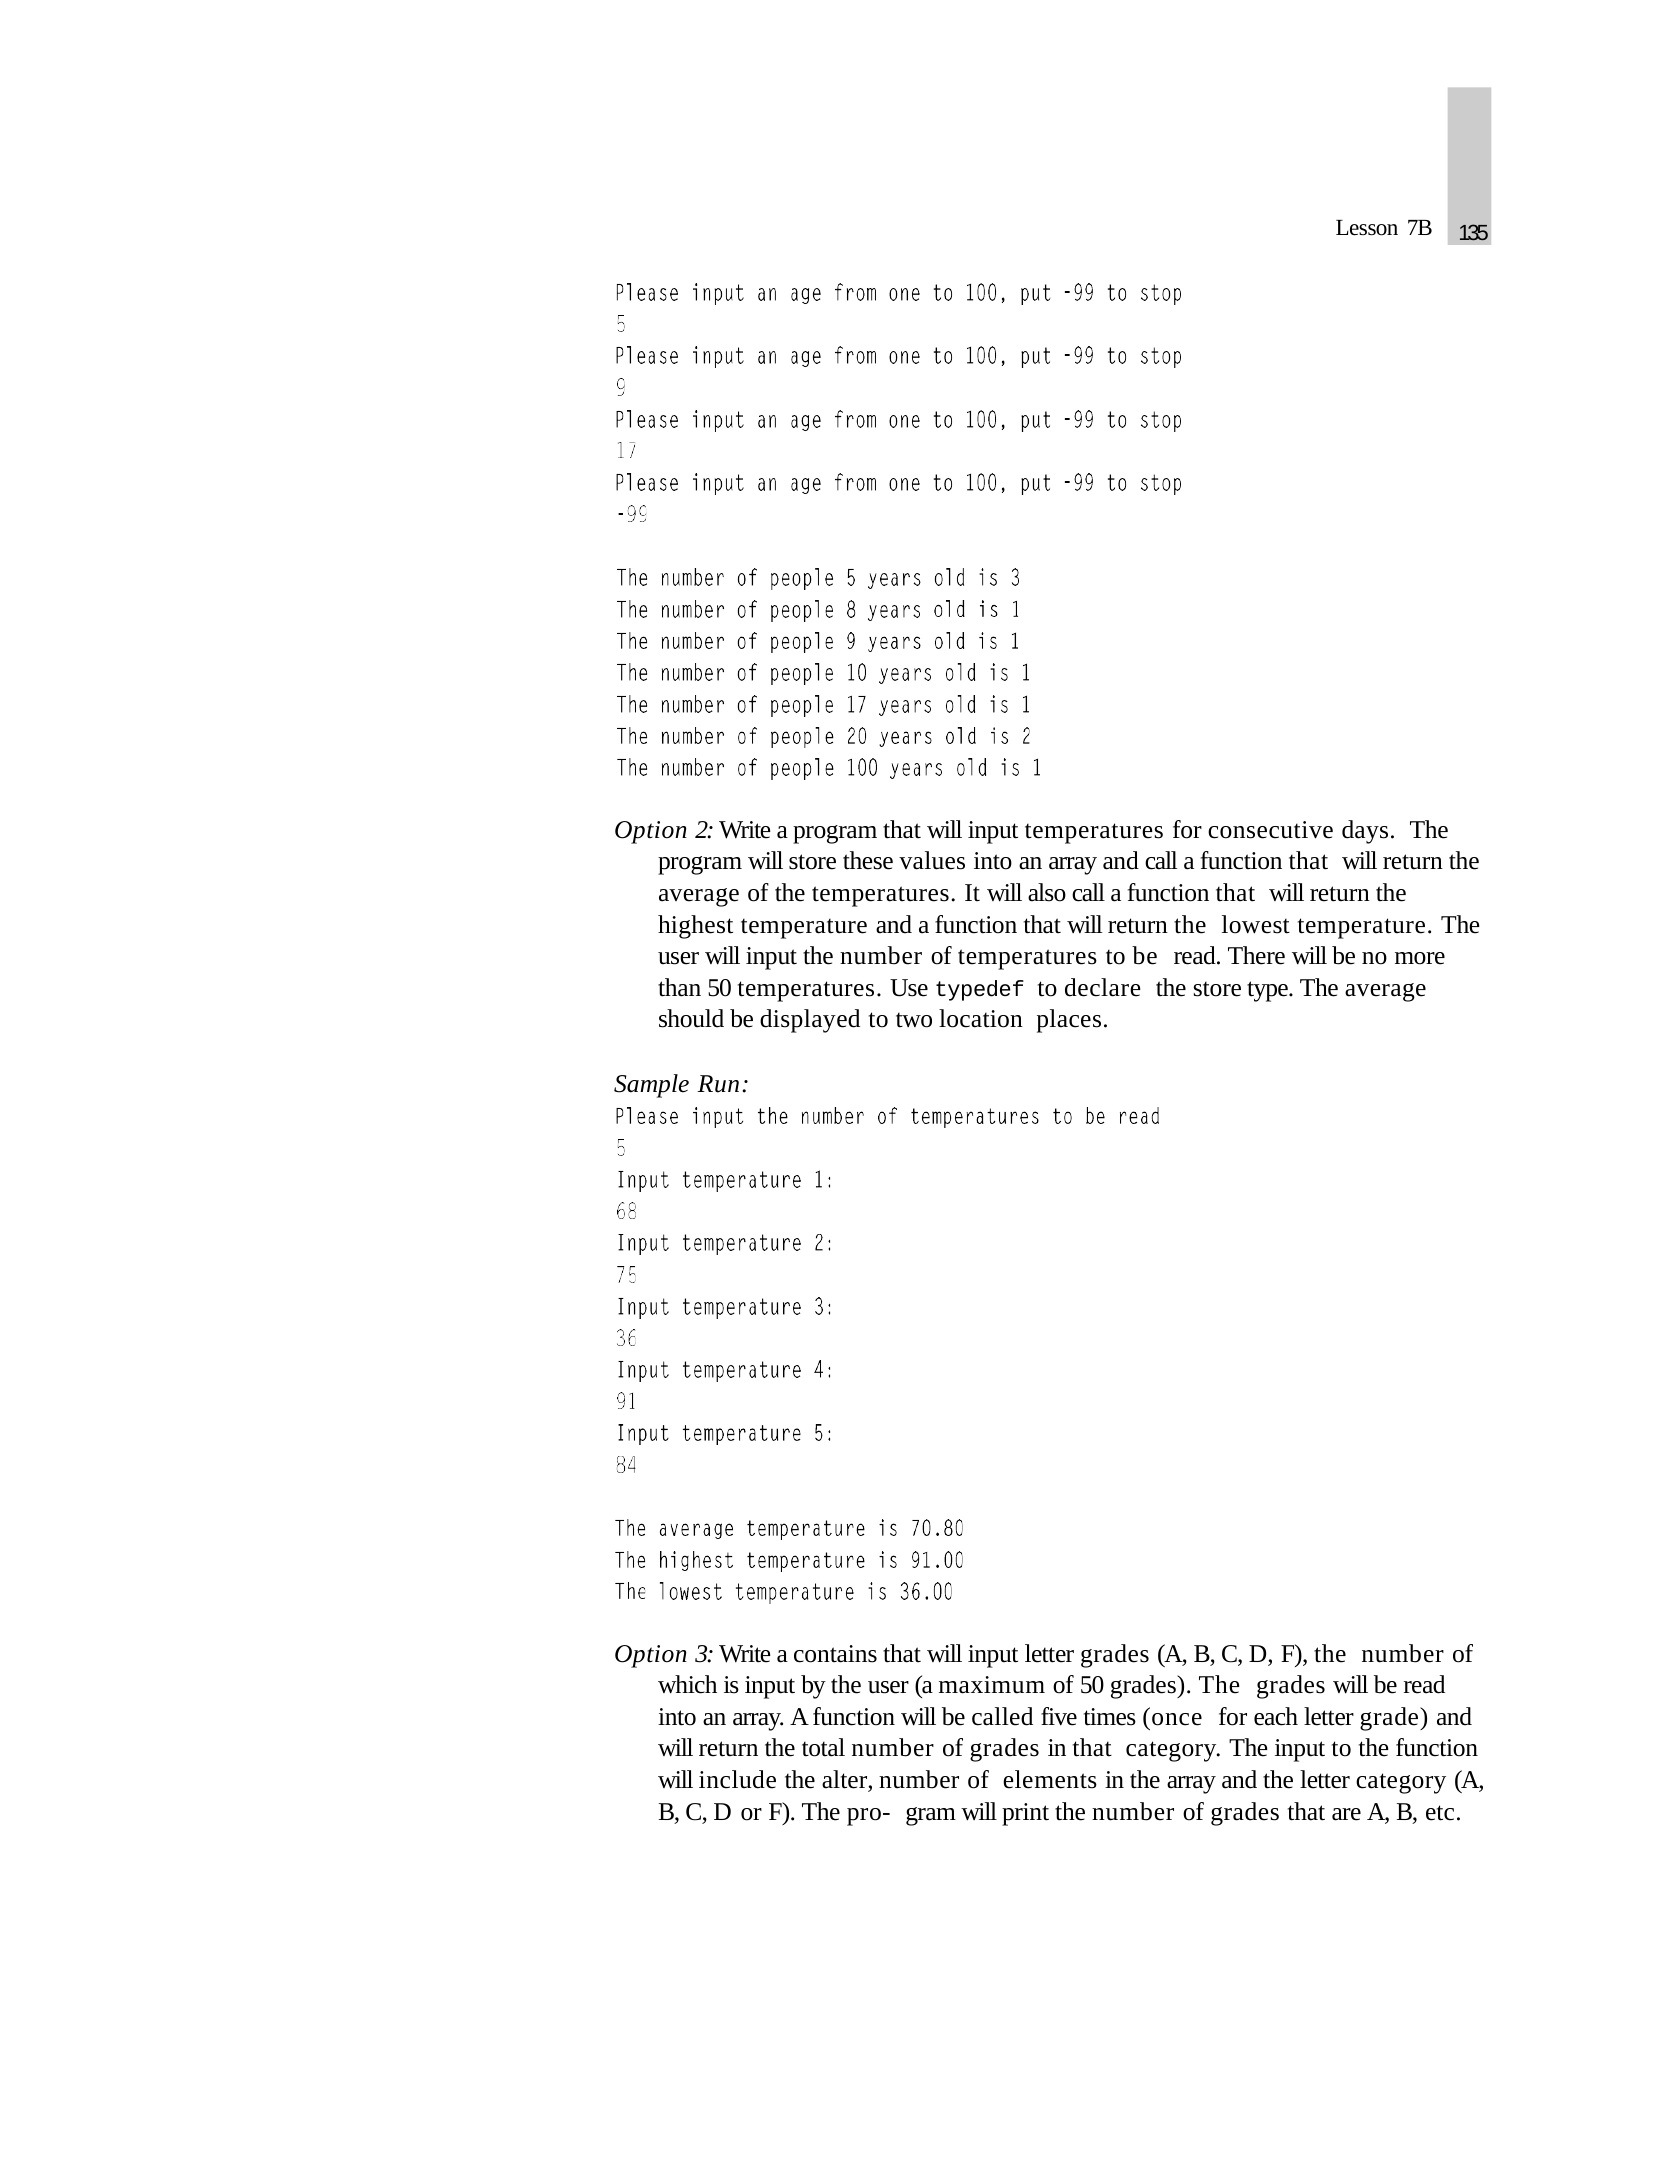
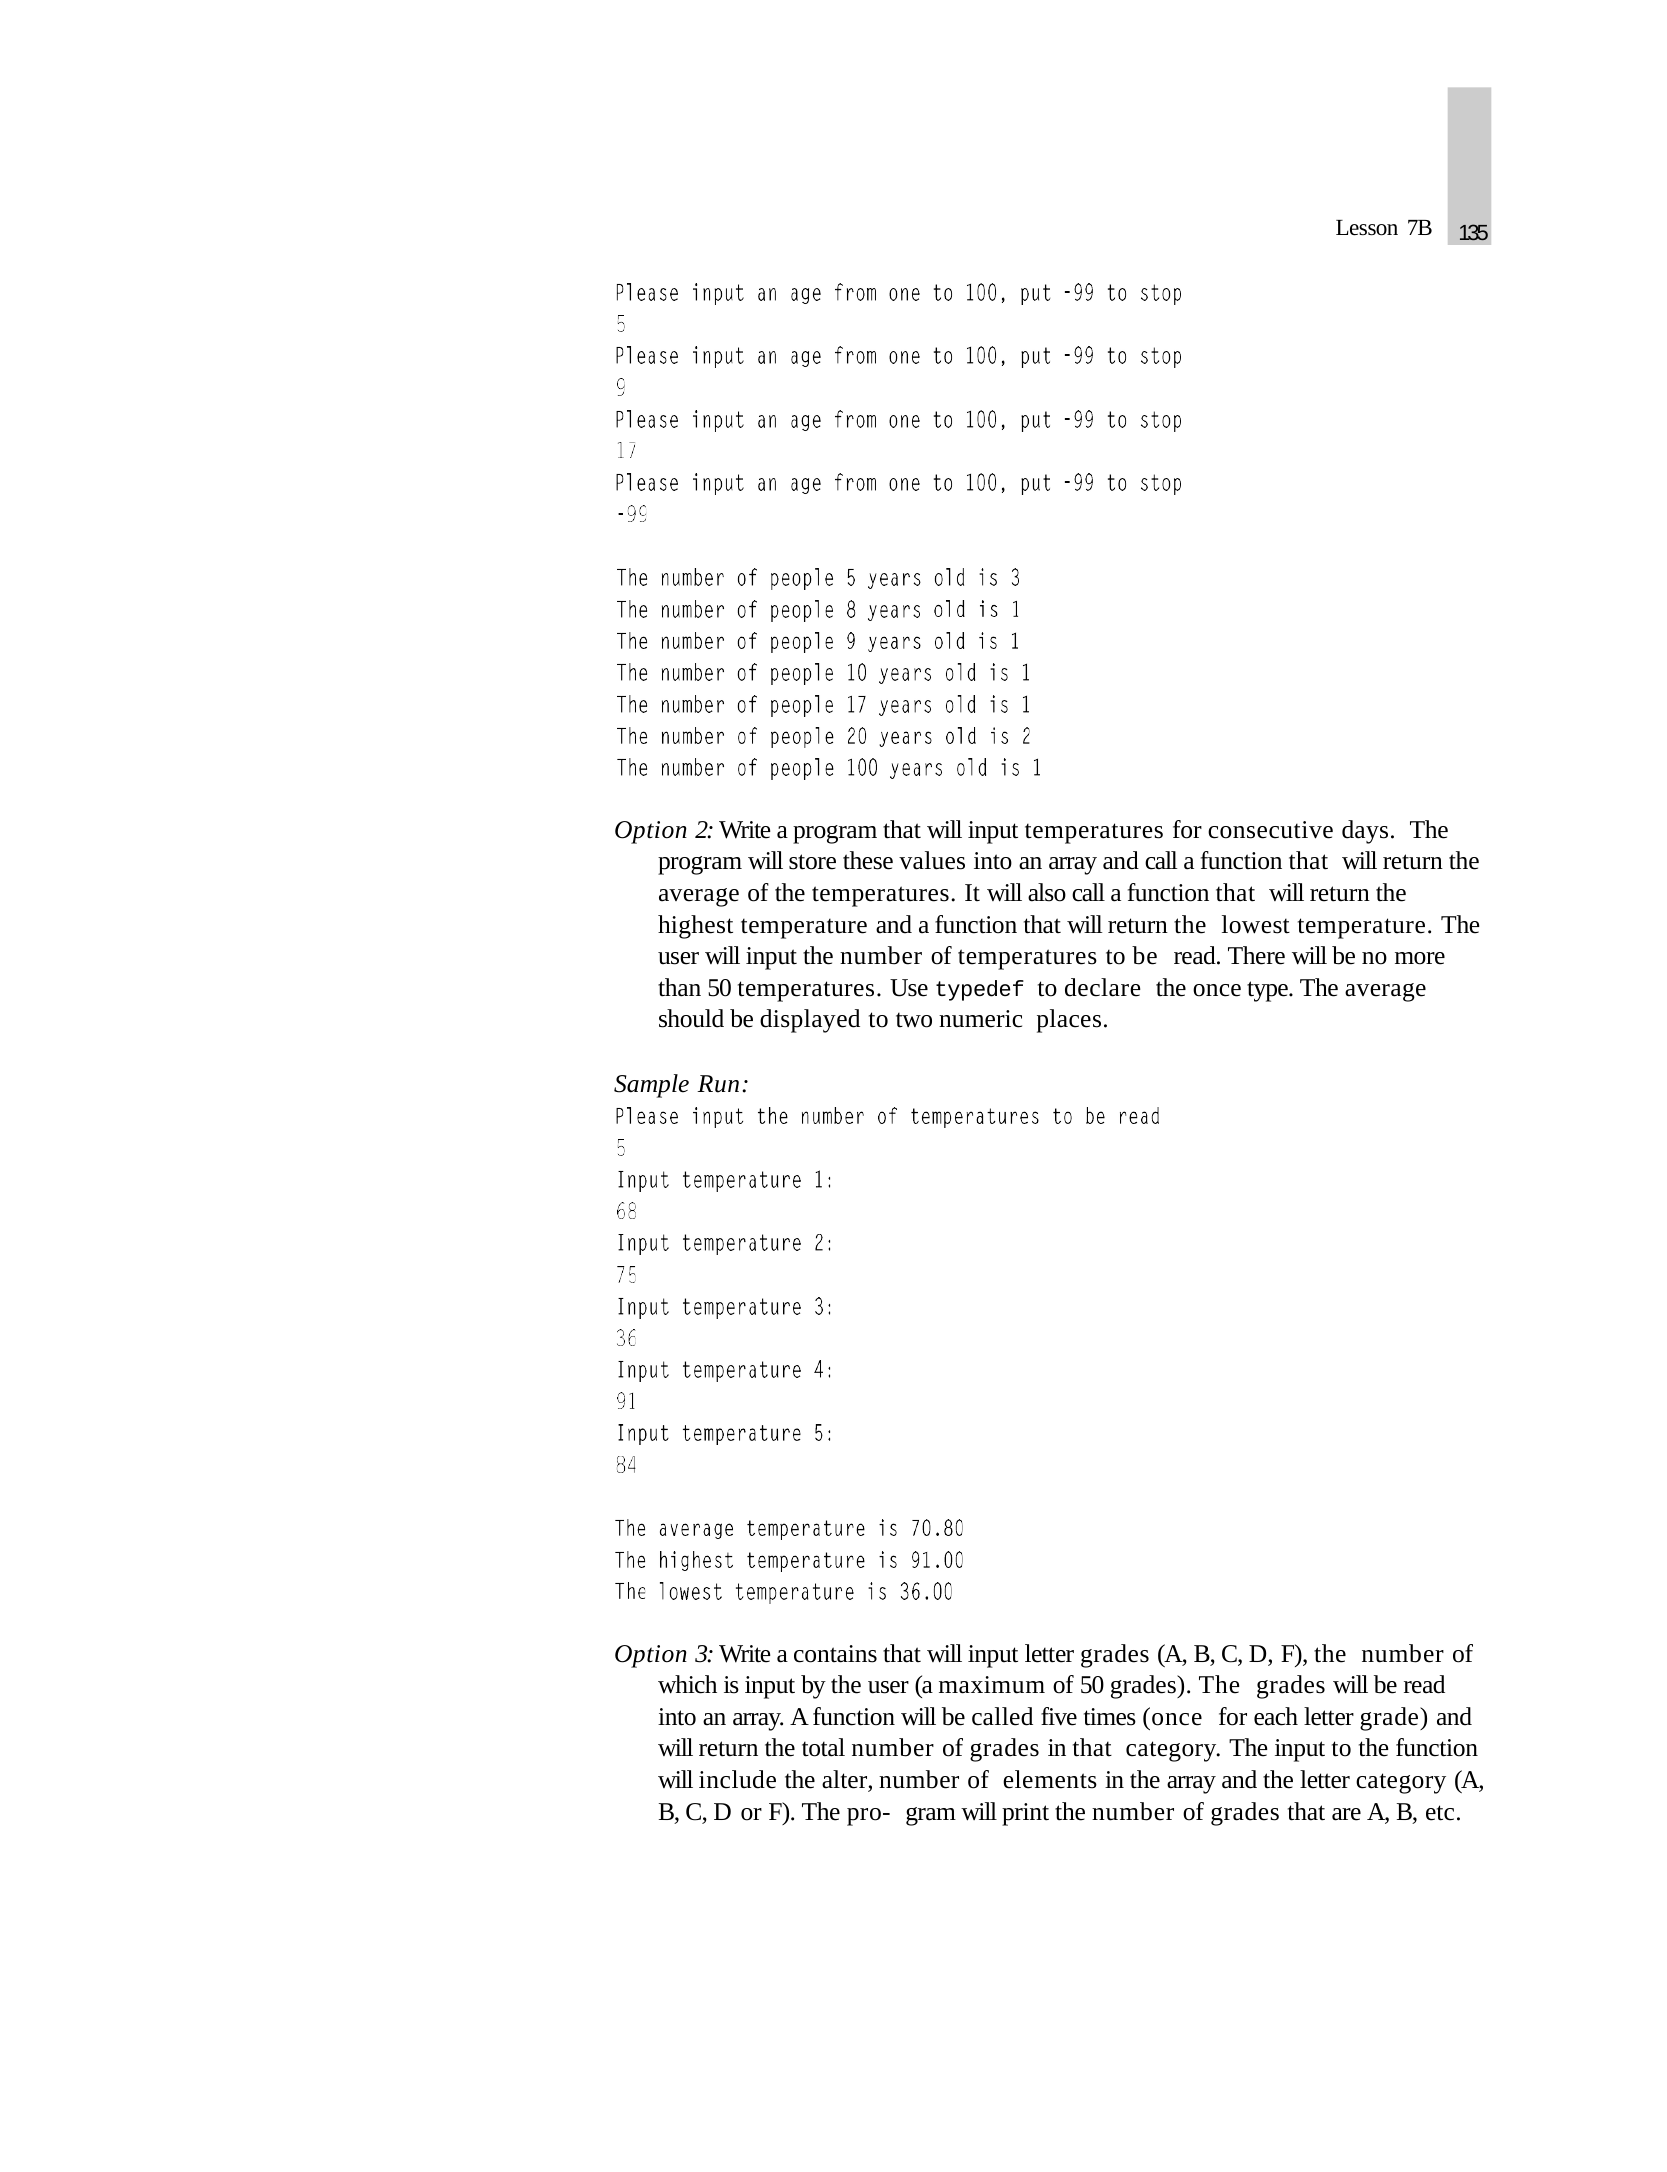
the store: store -> once
location: location -> numeric
